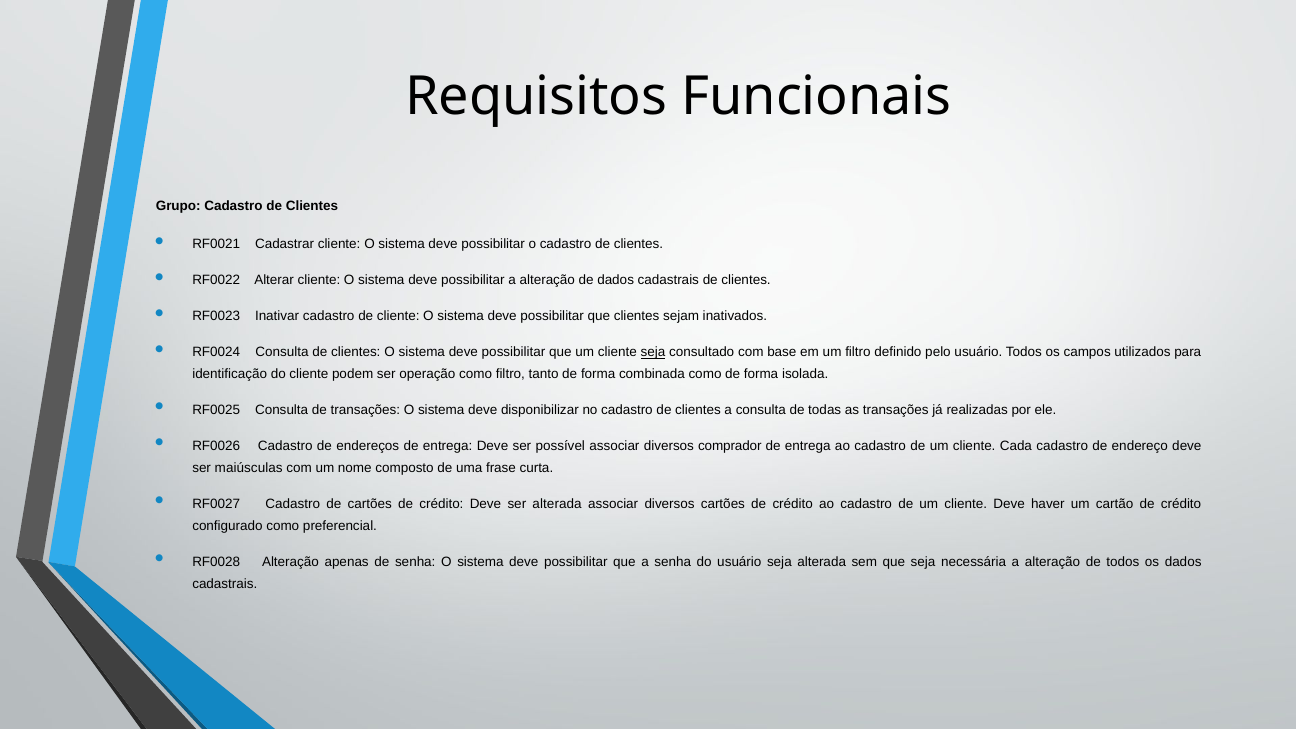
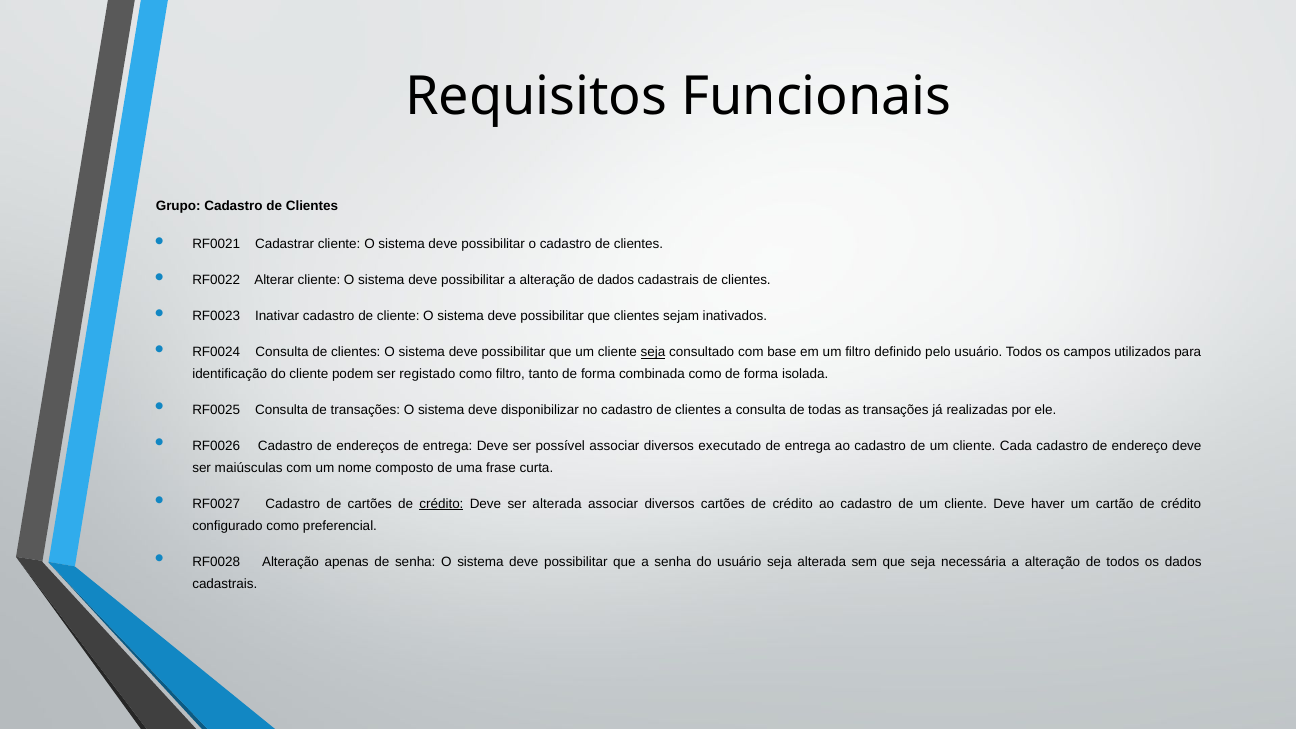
operação: operação -> registado
comprador: comprador -> executado
crédito at (441, 504) underline: none -> present
